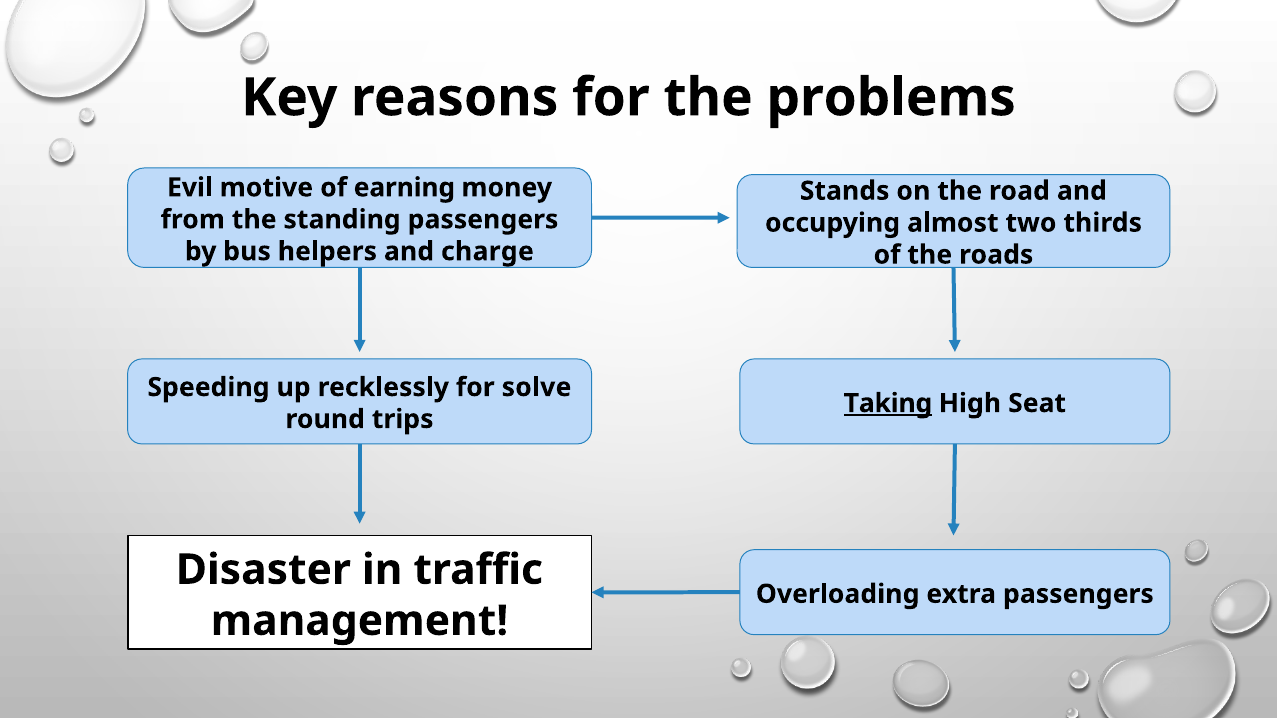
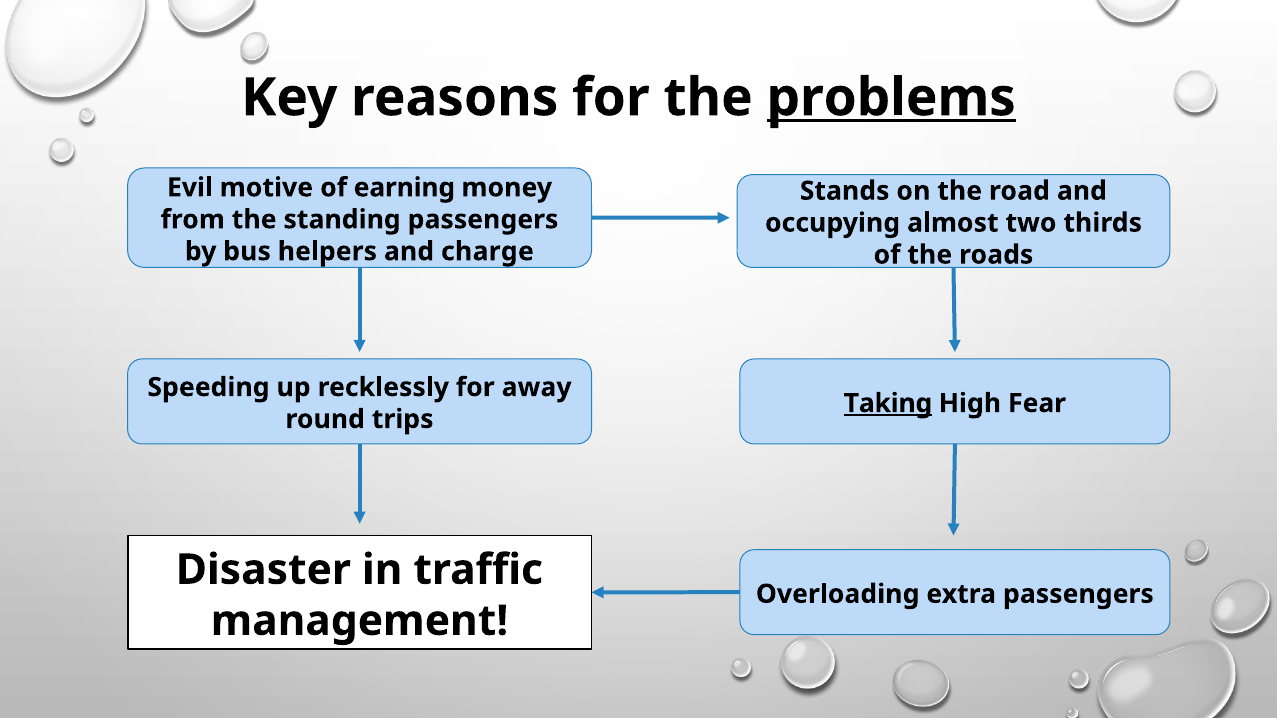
problems underline: none -> present
solve: solve -> away
Seat: Seat -> Fear
